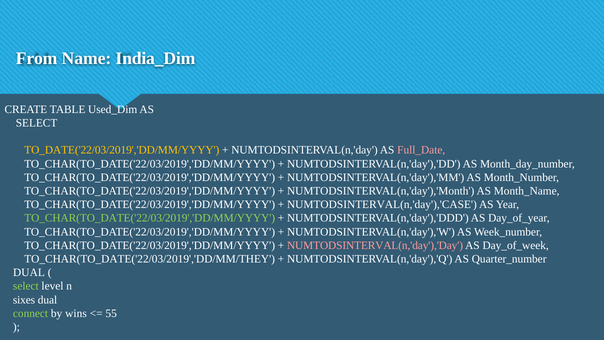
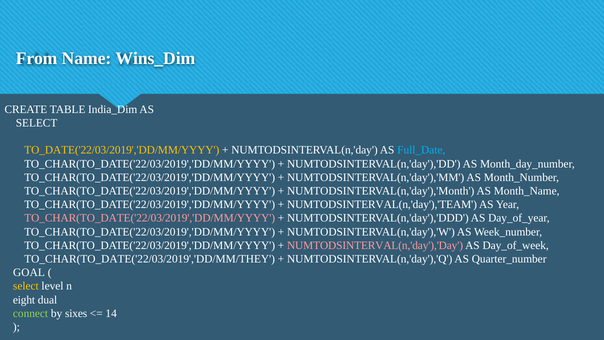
India_Dim: India_Dim -> Wins_Dim
Used_Dim: Used_Dim -> India_Dim
Full_Date colour: pink -> light blue
NUMTODSINTERVAL(n,'day'),'CASE: NUMTODSINTERVAL(n,'day'),'CASE -> NUMTODSINTERVAL(n,'day'),'TEAM
TO_CHAR(TO_DATE('22/03/2019','DD/MM/YYYY at (150, 218) colour: light green -> pink
DUAL at (29, 272): DUAL -> GOAL
select at (26, 286) colour: light green -> yellow
sixes: sixes -> eight
wins: wins -> sixes
55: 55 -> 14
